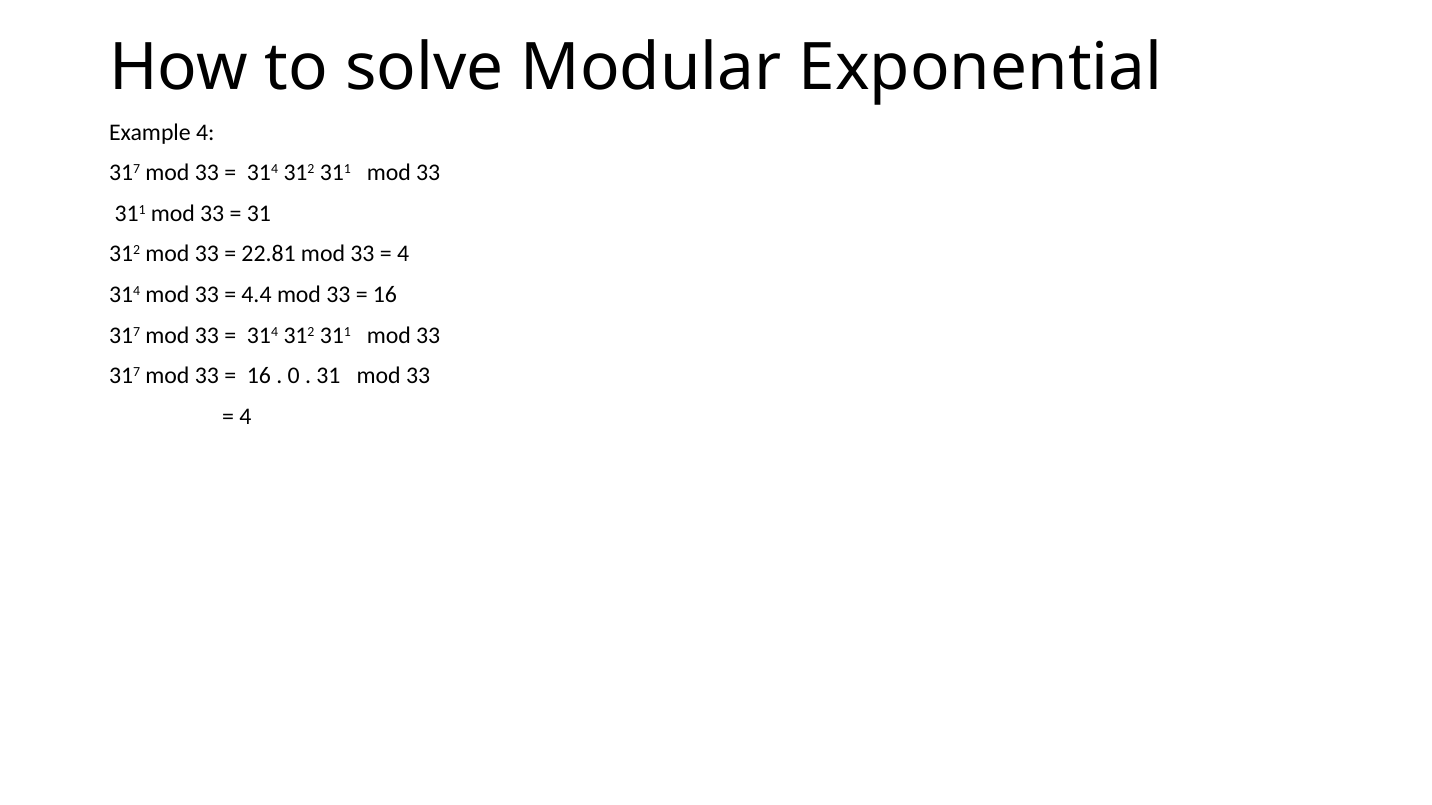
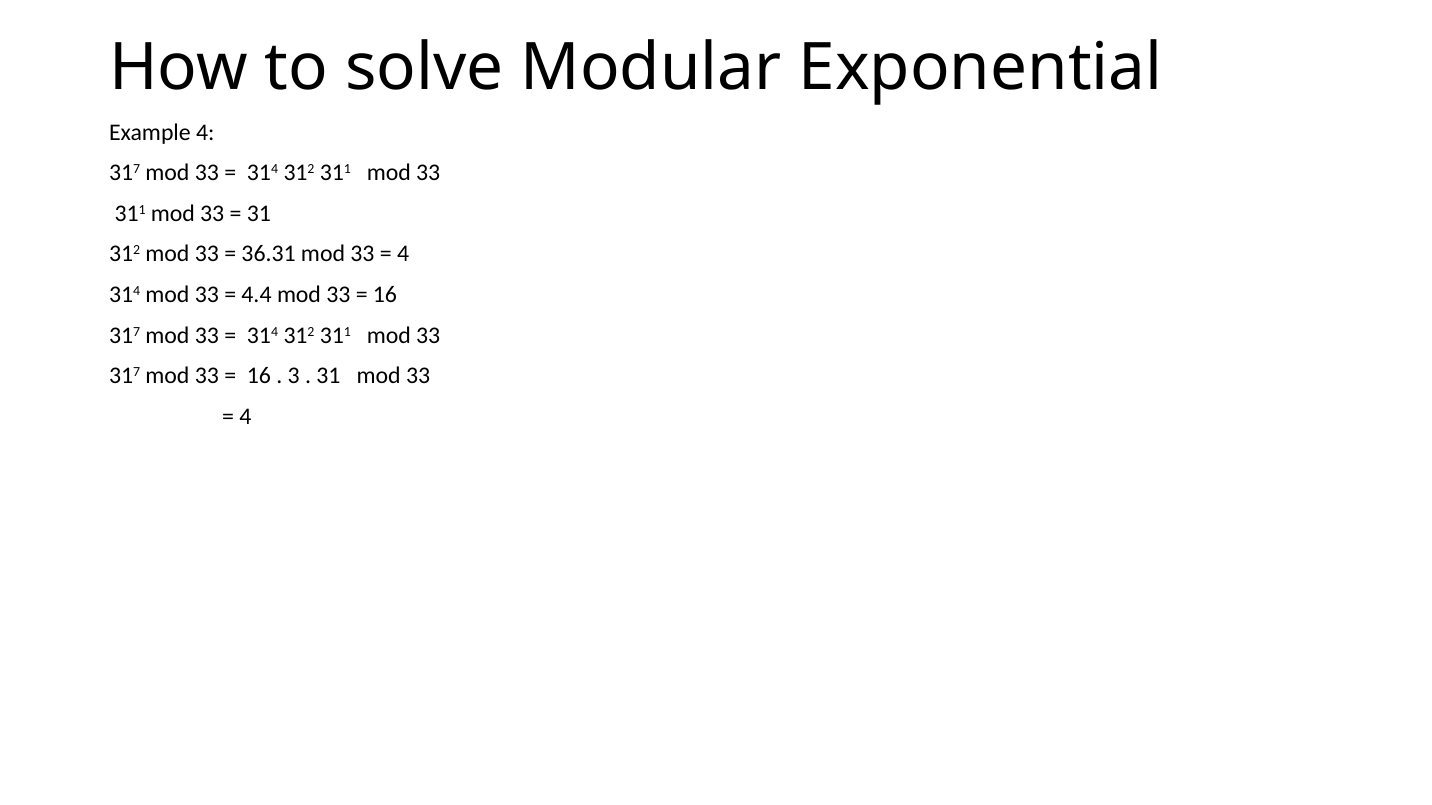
22.81: 22.81 -> 36.31
0: 0 -> 3
